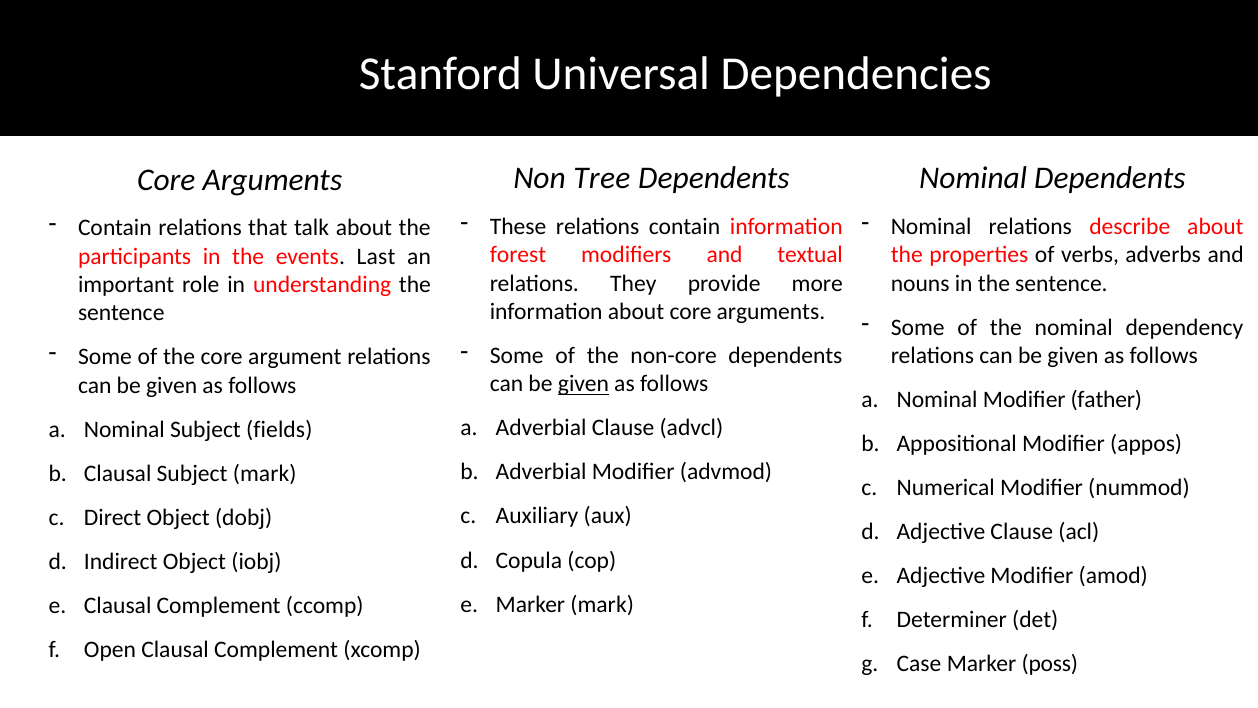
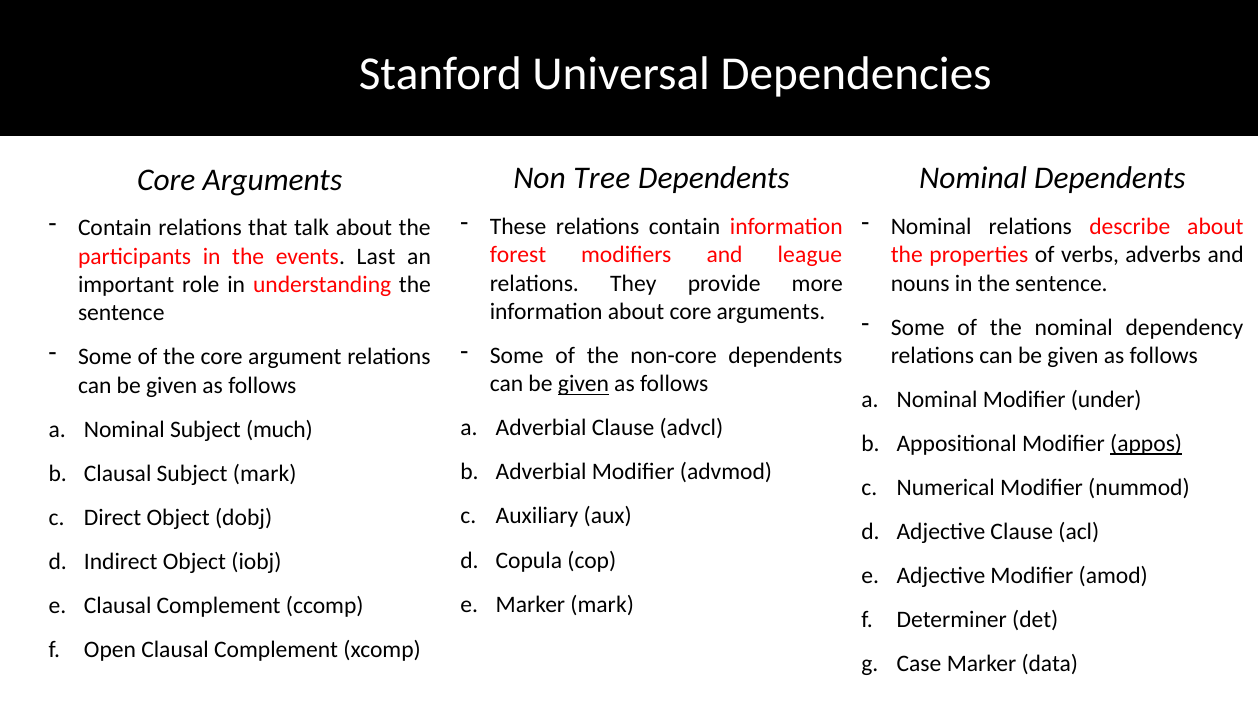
textual: textual -> league
father: father -> under
fields: fields -> much
appos underline: none -> present
poss: poss -> data
